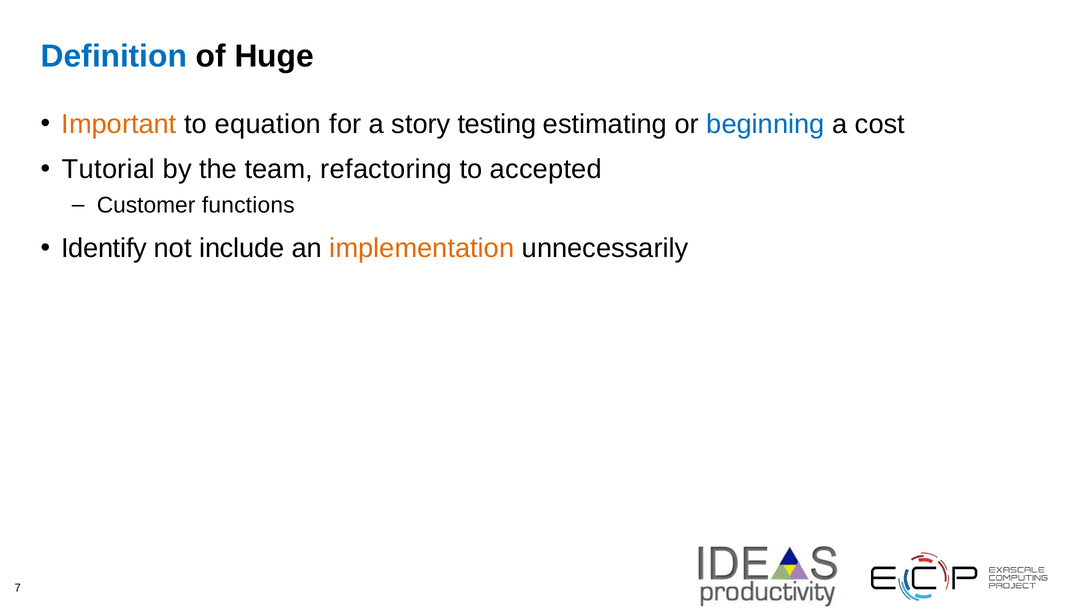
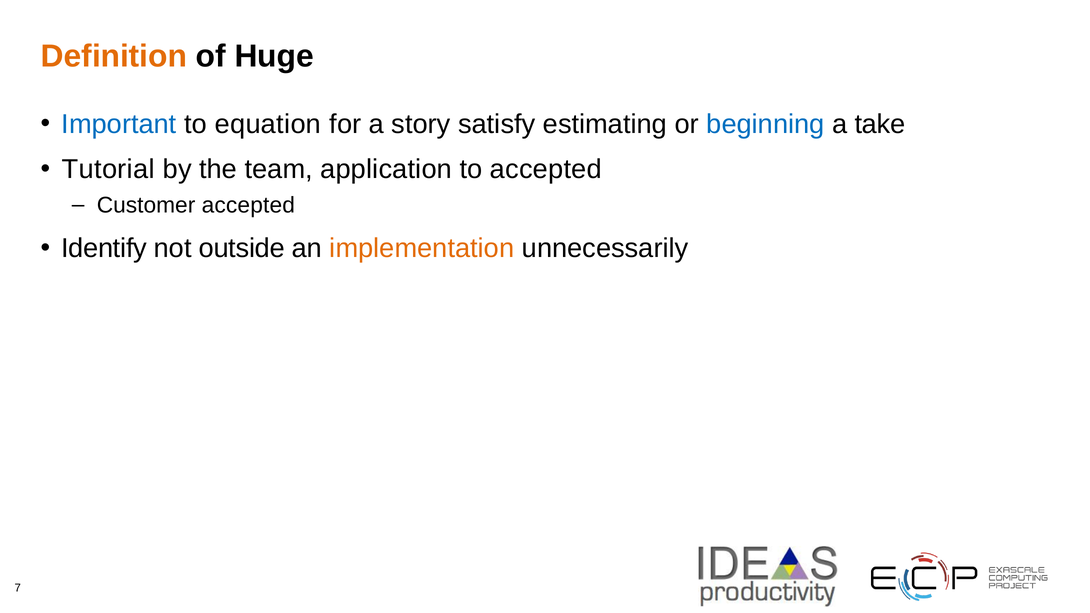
Definition colour: blue -> orange
Important colour: orange -> blue
testing: testing -> satisfy
cost: cost -> take
refactoring: refactoring -> application
Customer functions: functions -> accepted
include: include -> outside
